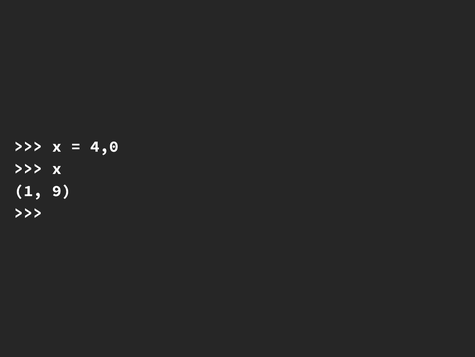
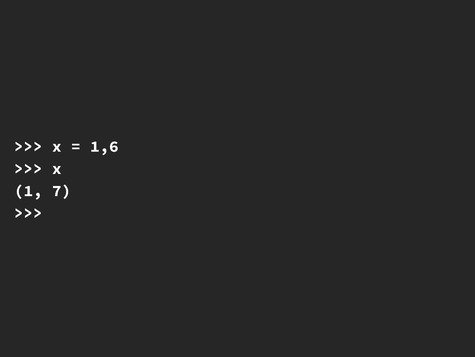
4,0: 4,0 -> 1,6
9: 9 -> 7
